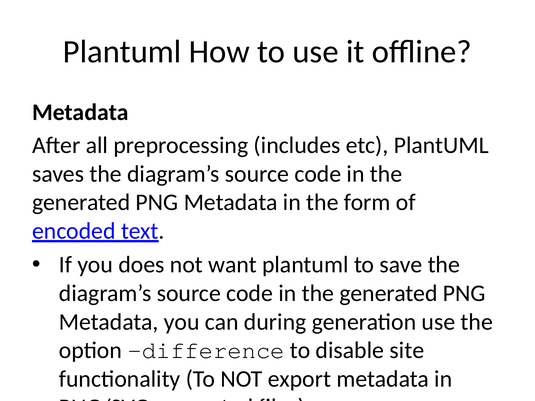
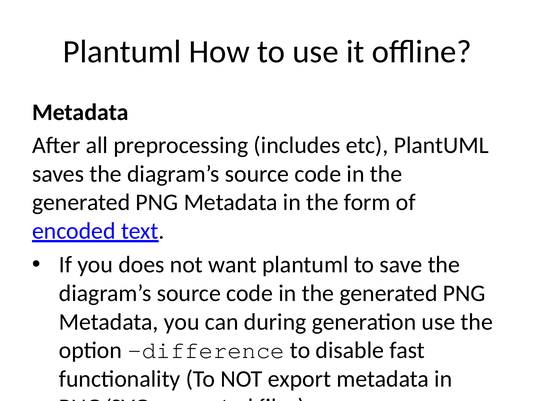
site: site -> fast
